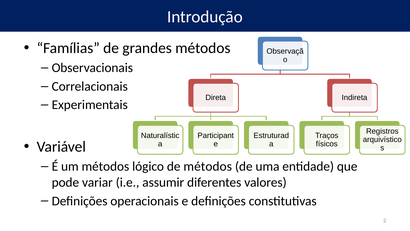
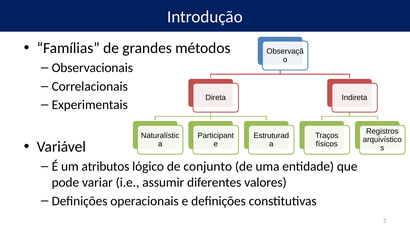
um métodos: métodos -> atributos
de métodos: métodos -> conjunto
